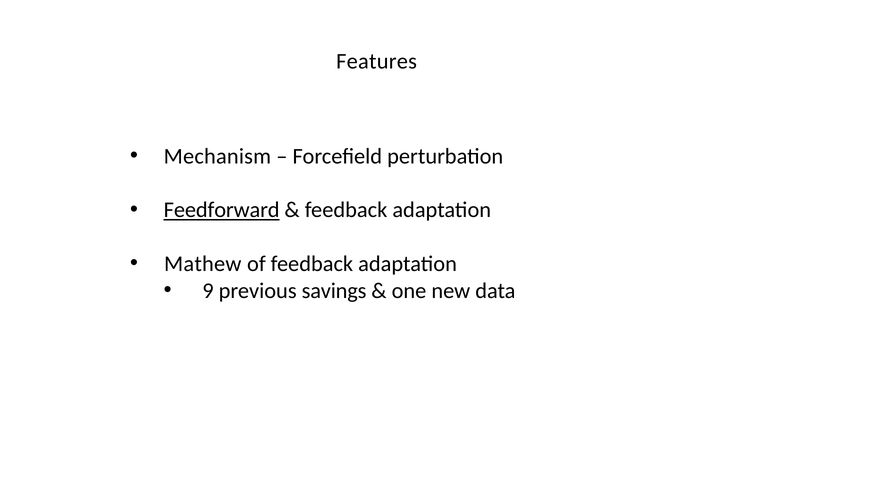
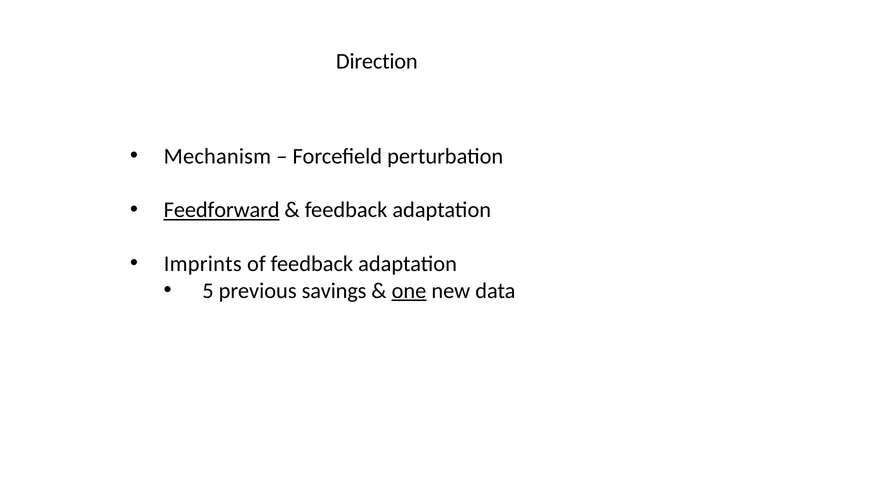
Features: Features -> Direction
Mathew: Mathew -> Imprints
9: 9 -> 5
one underline: none -> present
